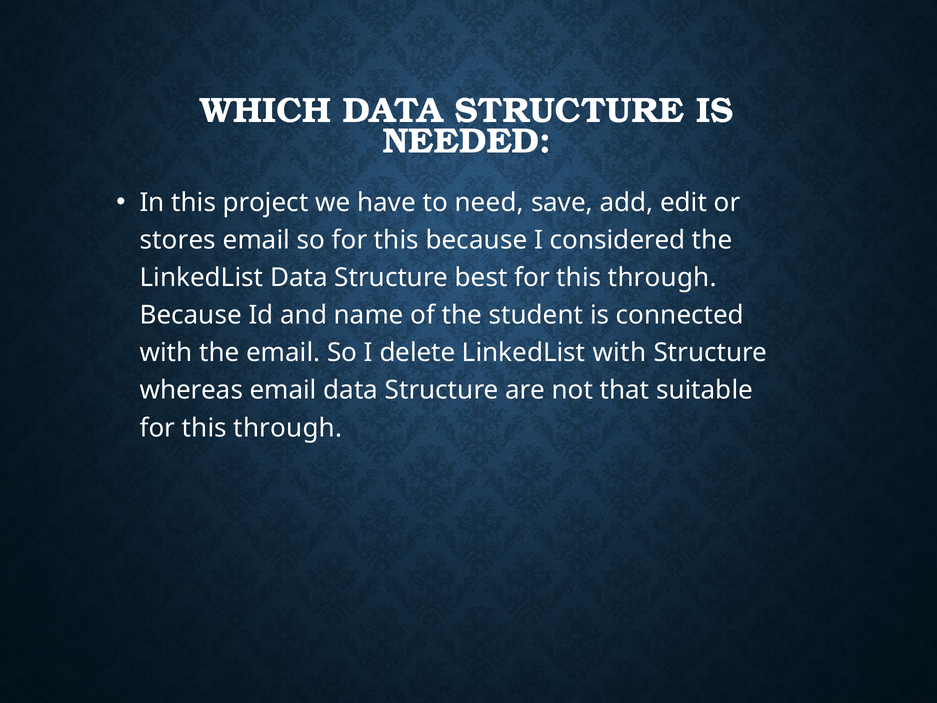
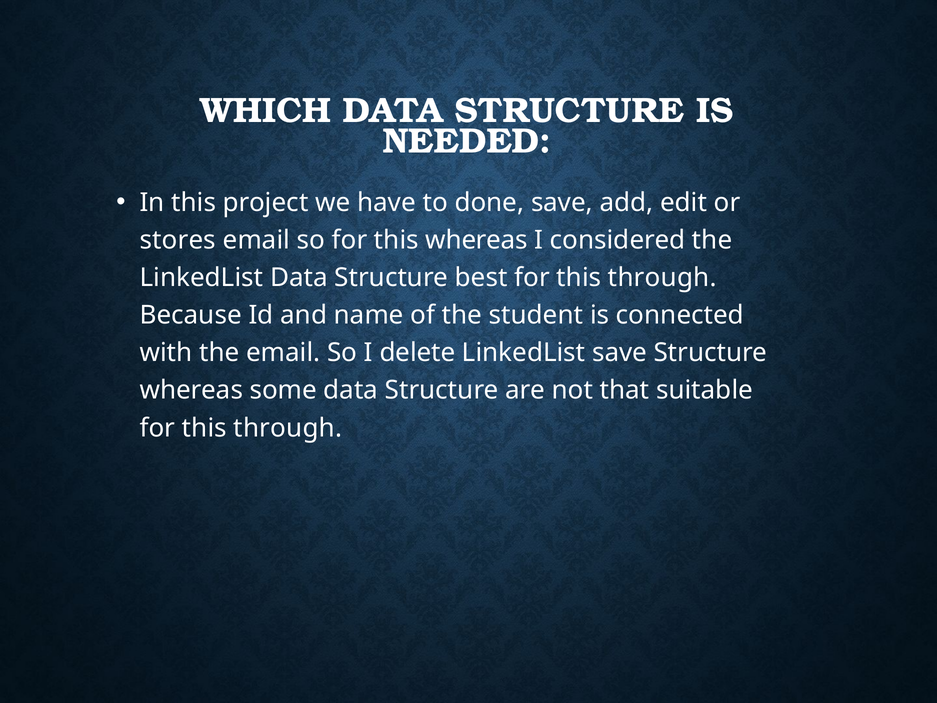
need: need -> done
this because: because -> whereas
LinkedList with: with -> save
whereas email: email -> some
